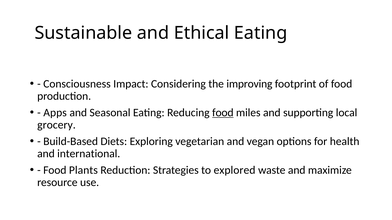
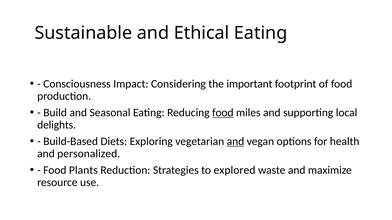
improving: improving -> important
Apps: Apps -> Build
grocery: grocery -> delights
and at (235, 142) underline: none -> present
international: international -> personalized
